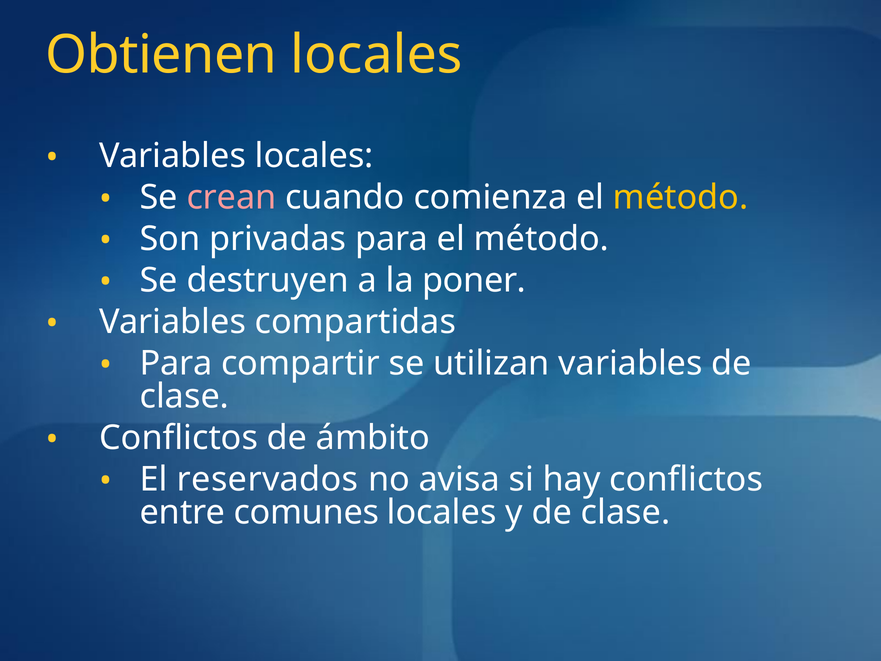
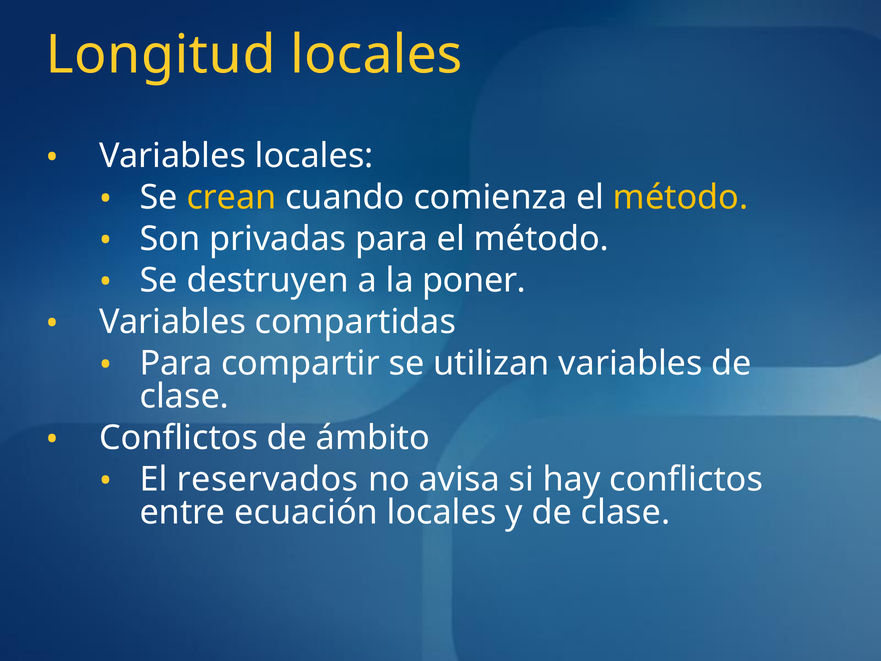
Obtienen: Obtienen -> Longitud
crean colour: pink -> yellow
comunes: comunes -> ecuación
